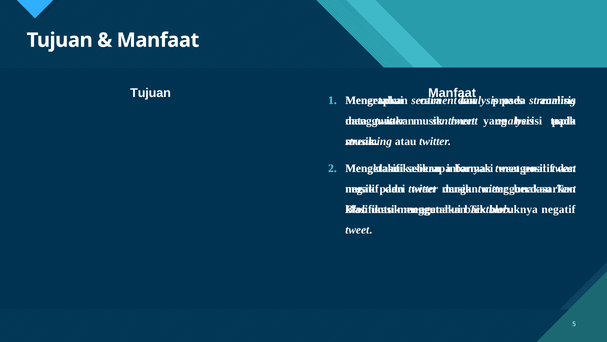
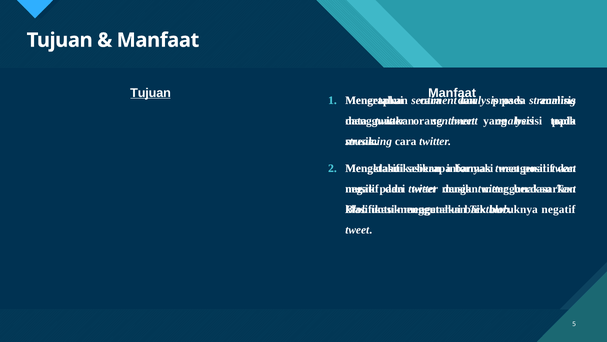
Tujuan at (151, 93) underline: none -> present
musik at (428, 121): musik -> orang
atau at (406, 141): atau -> cara
